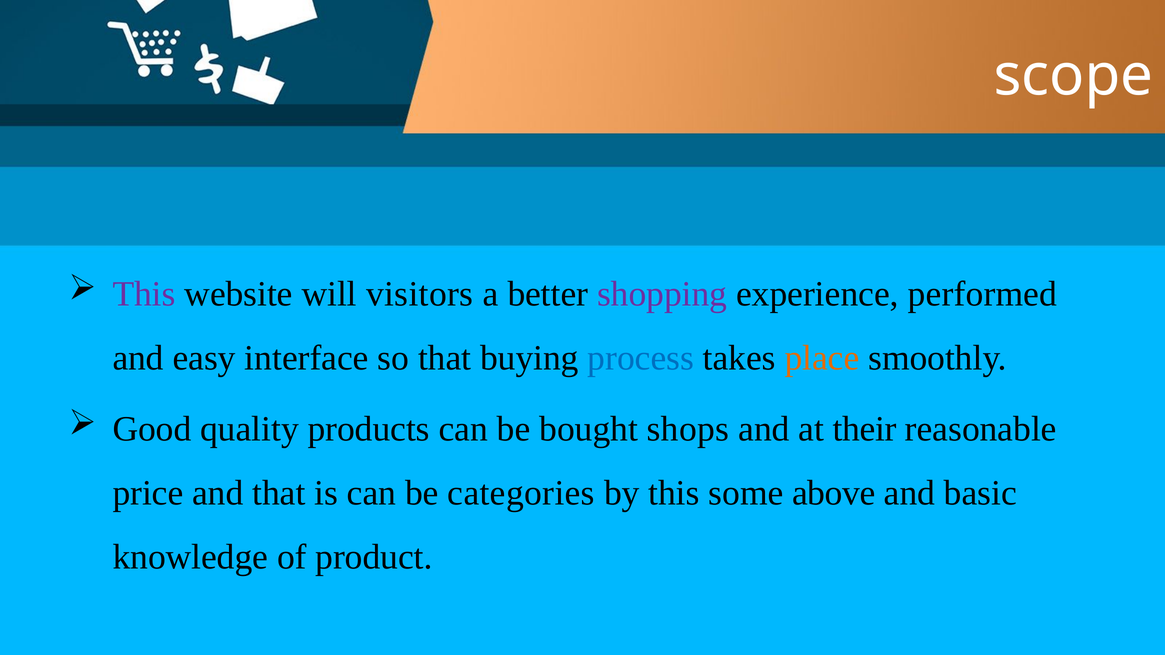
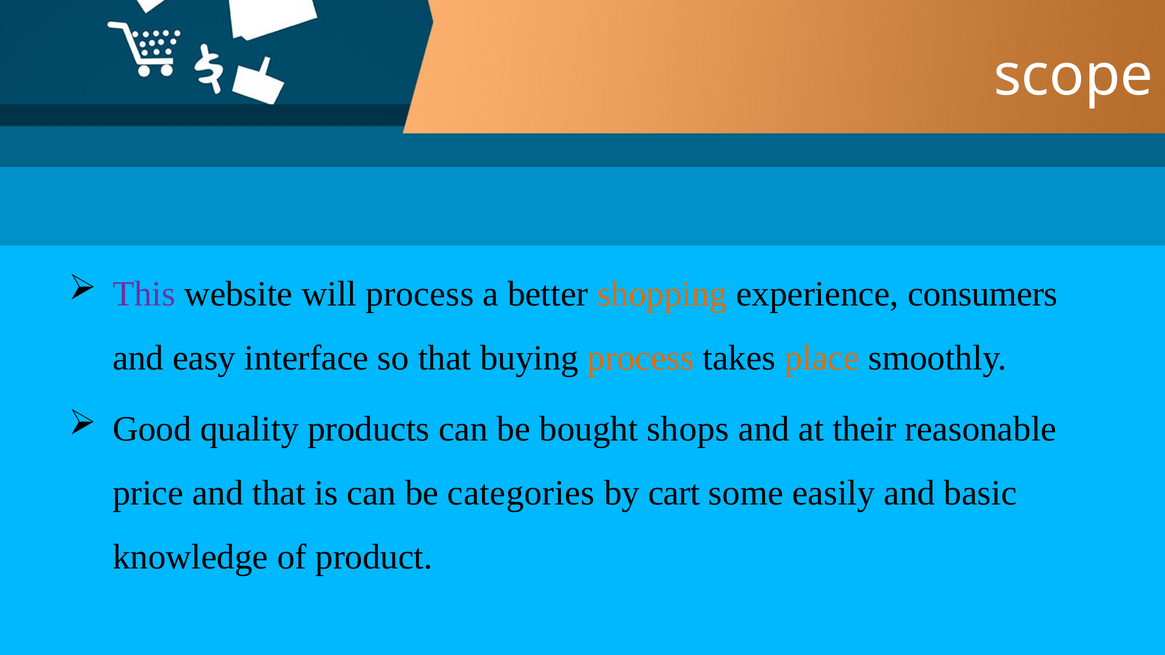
will visitors: visitors -> process
shopping colour: purple -> orange
performed: performed -> consumers
process at (641, 358) colour: blue -> orange
by this: this -> cart
above: above -> easily
